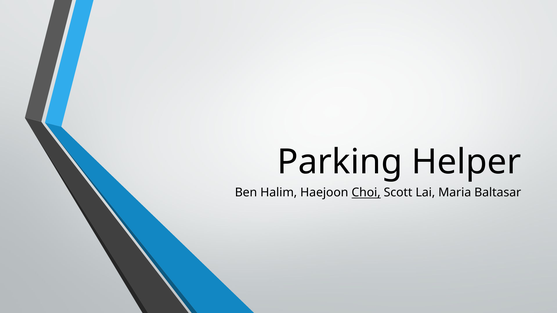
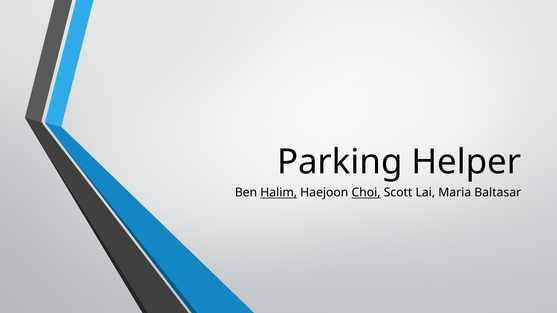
Halim underline: none -> present
